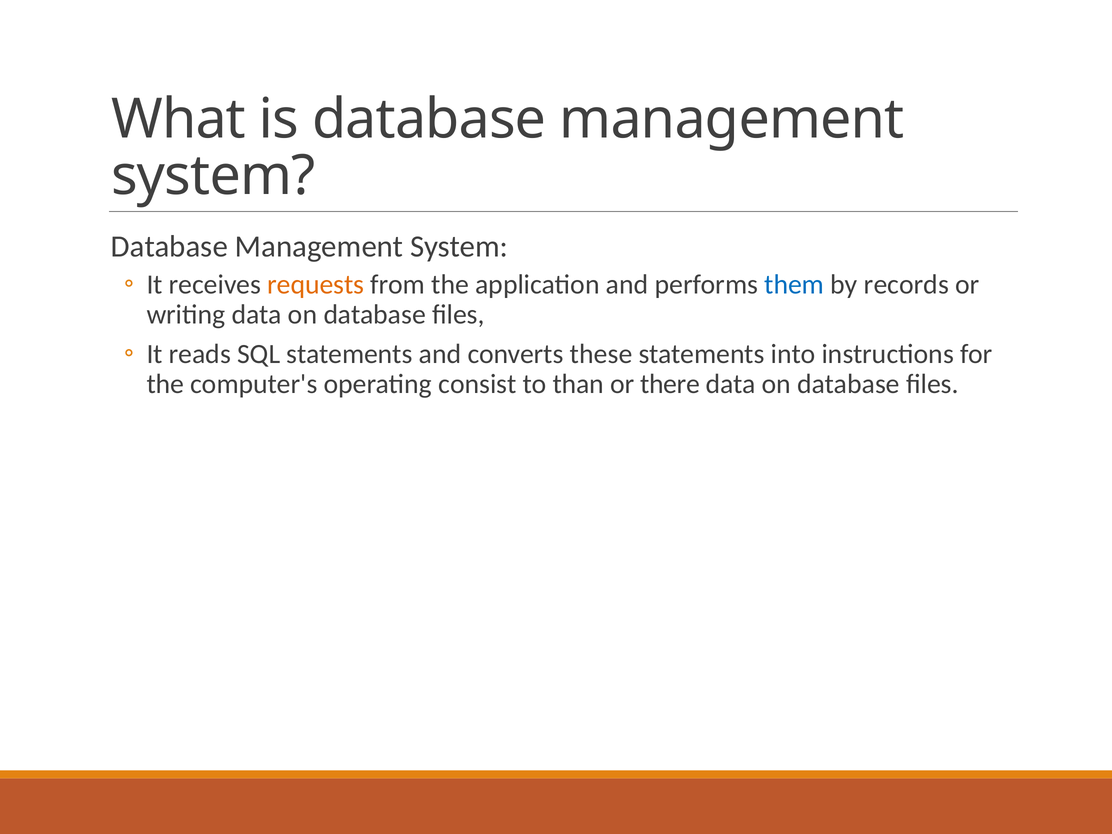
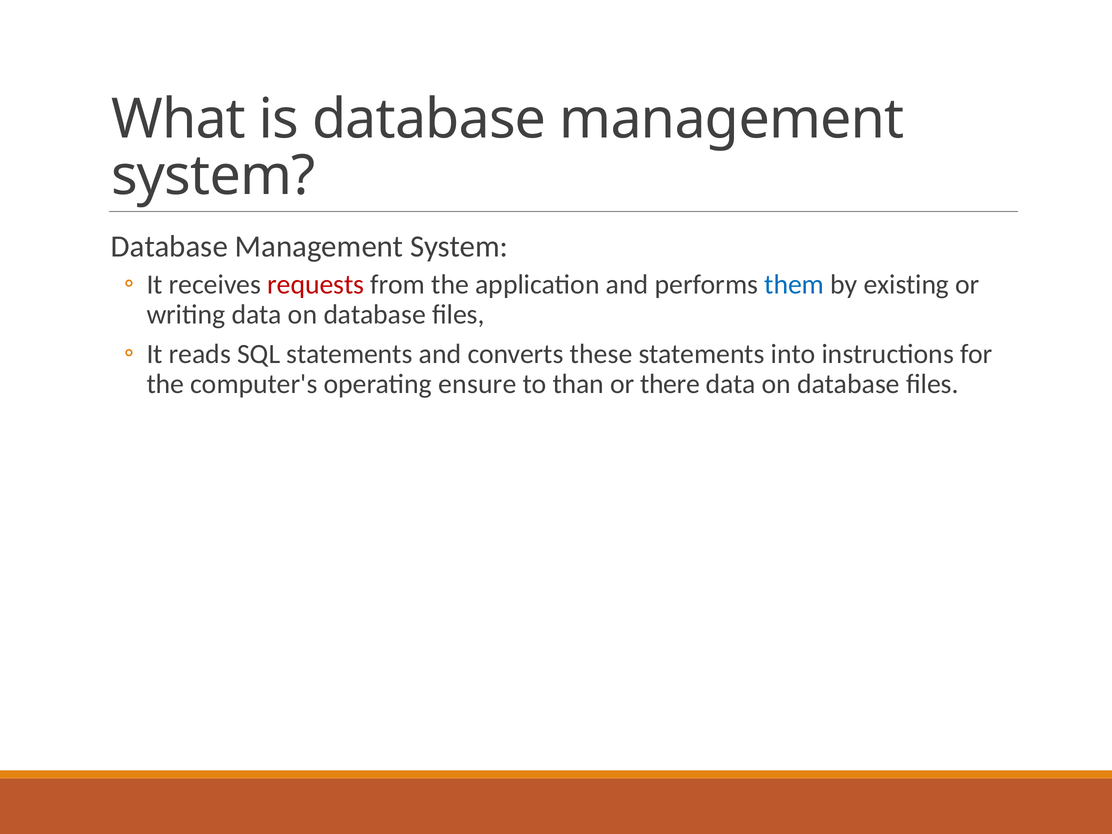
requests colour: orange -> red
records: records -> existing
consist: consist -> ensure
